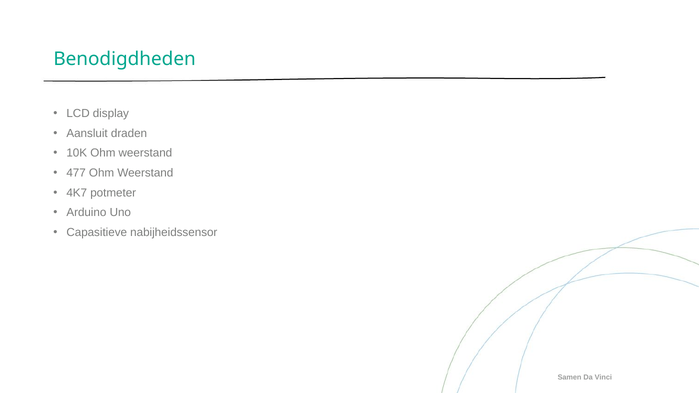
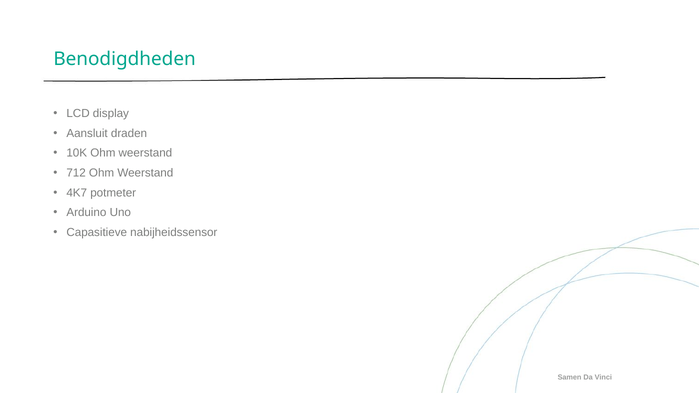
477: 477 -> 712
